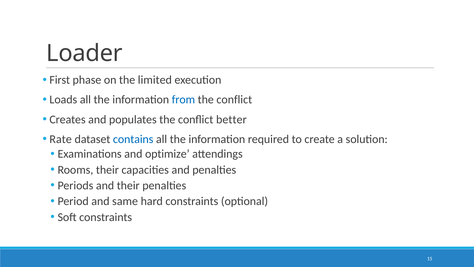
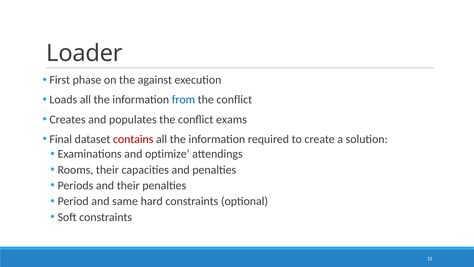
limited: limited -> against
better: better -> exams
Rate: Rate -> Final
contains colour: blue -> red
